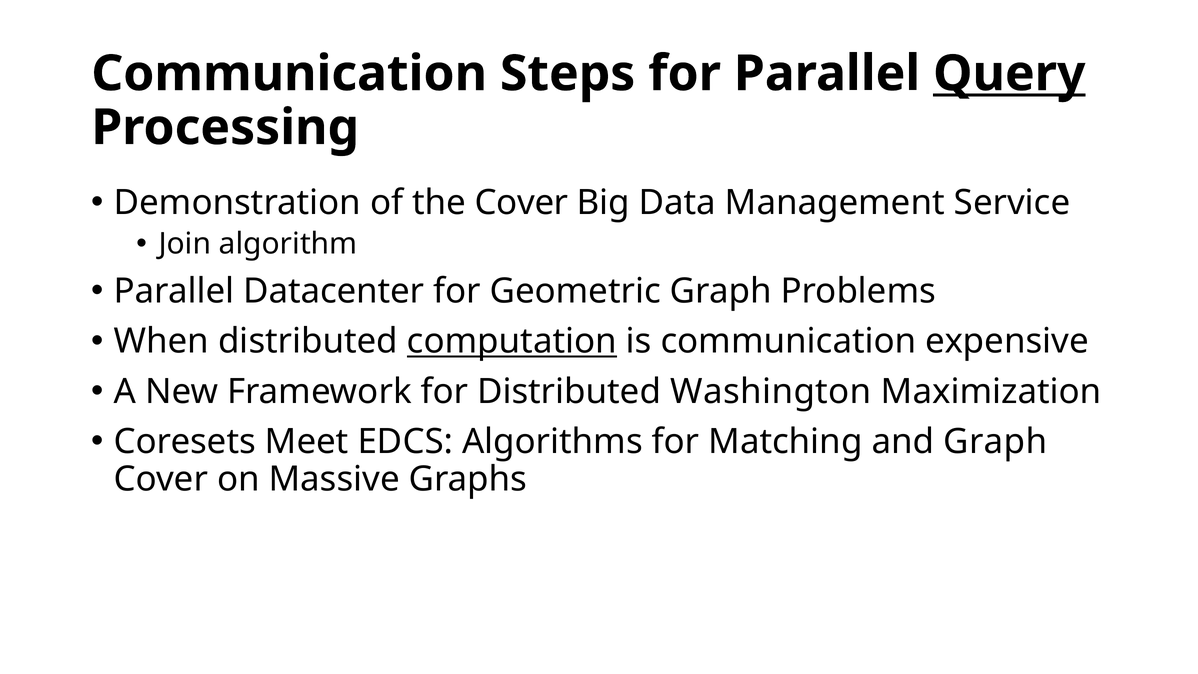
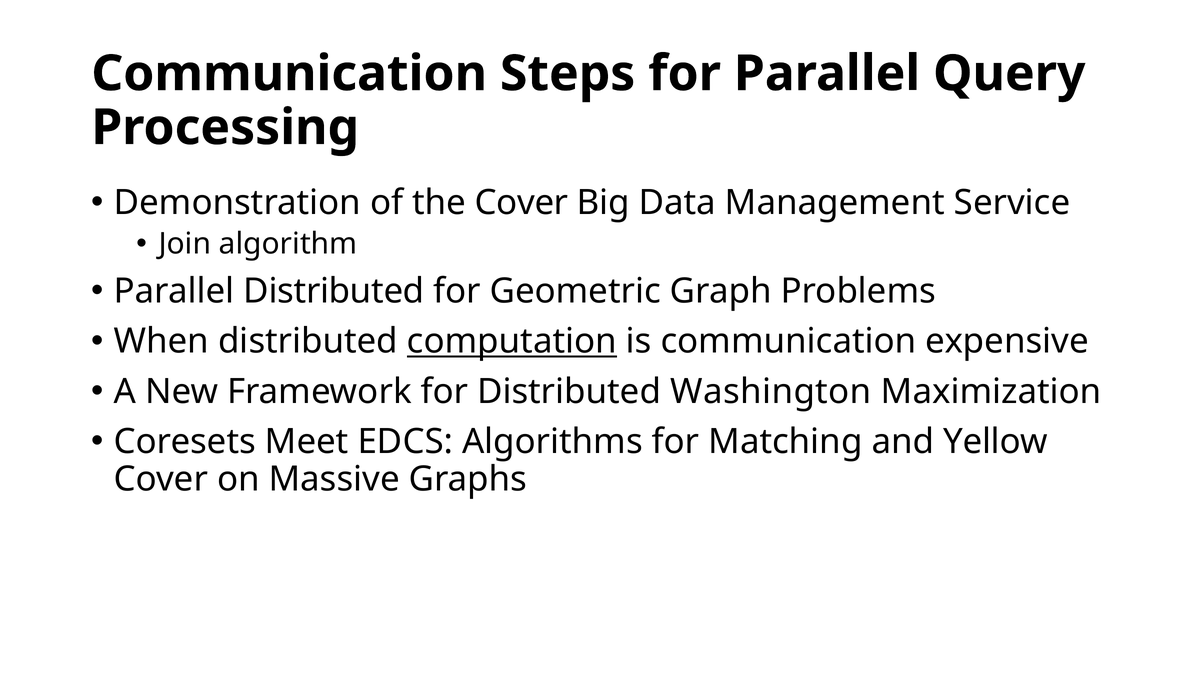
Query underline: present -> none
Parallel Datacenter: Datacenter -> Distributed
and Graph: Graph -> Yellow
